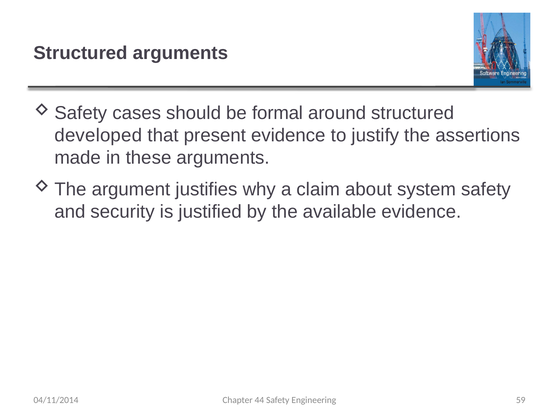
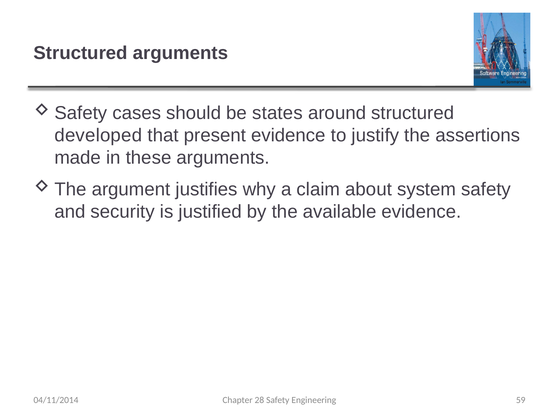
formal: formal -> states
44: 44 -> 28
